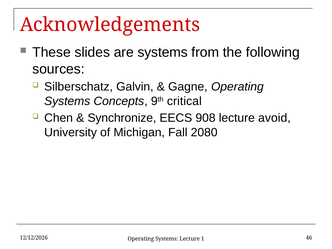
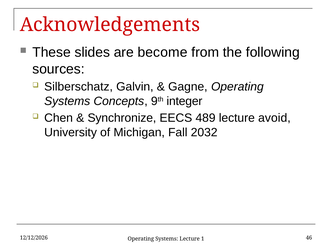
are systems: systems -> become
critical: critical -> integer
908: 908 -> 489
2080: 2080 -> 2032
